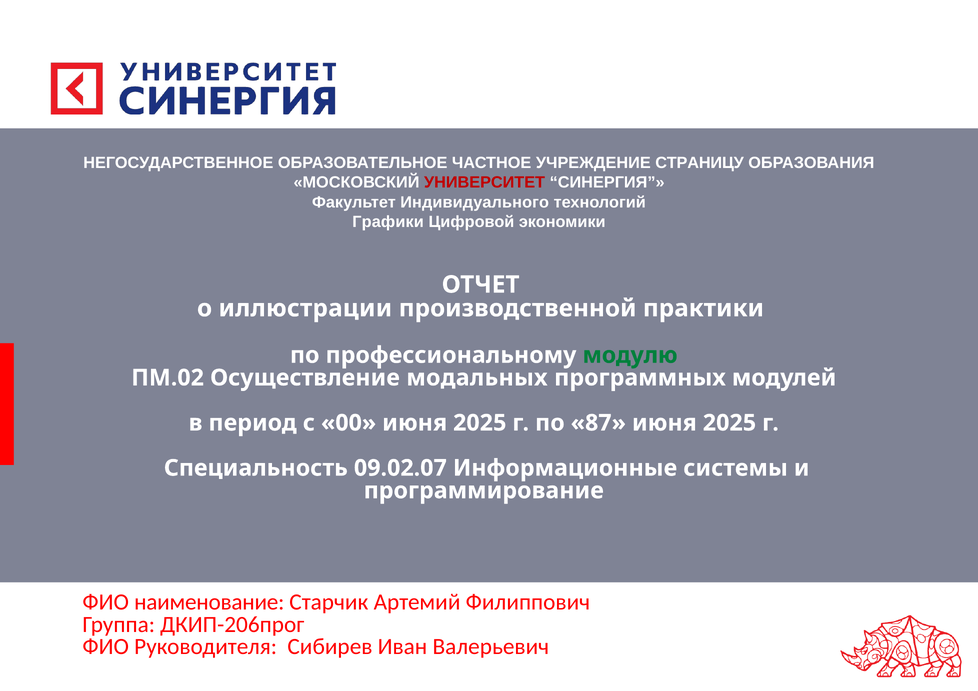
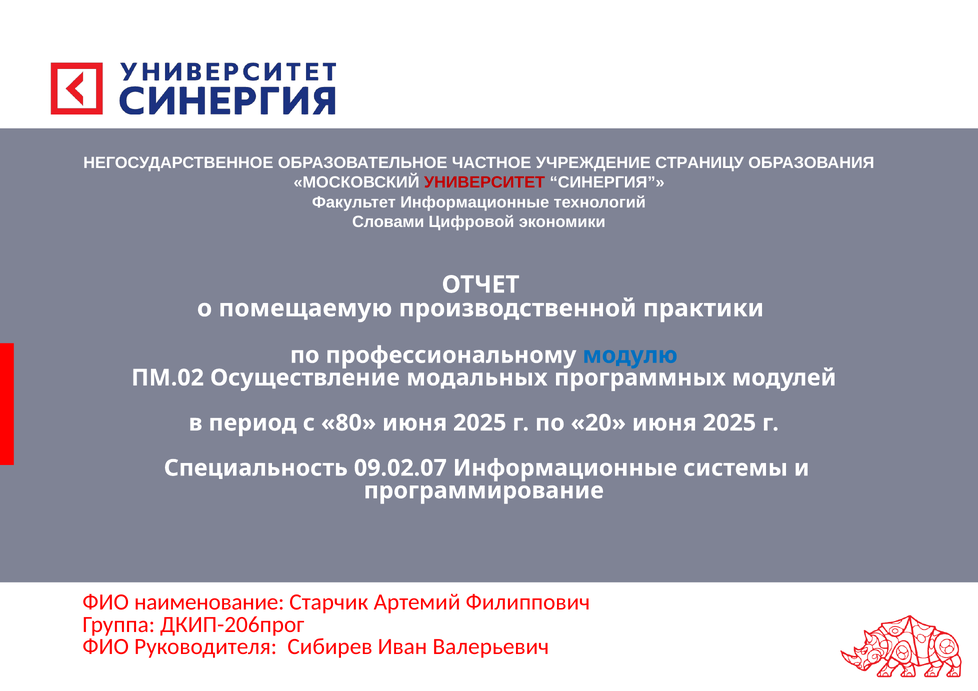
Факультет Индивидуального: Индивидуального -> Информационные
Графики: Графики -> Словами
иллюстрации: иллюстрации -> помещаемую
модулю colour: green -> blue
00: 00 -> 80
87: 87 -> 20
